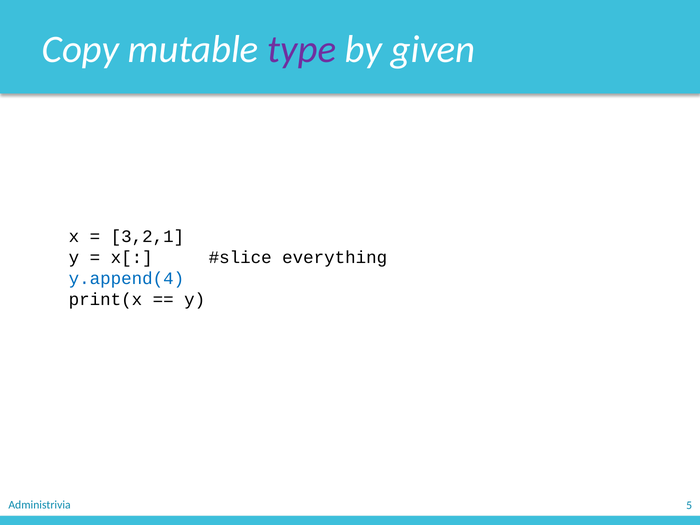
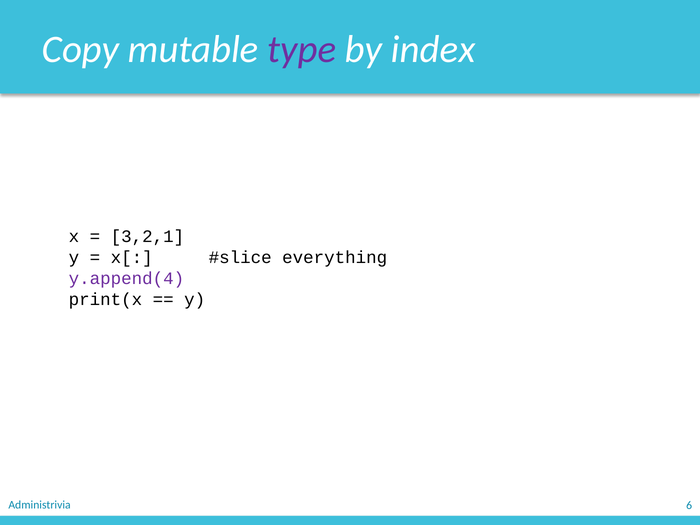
given: given -> index
y.append(4 colour: blue -> purple
5: 5 -> 6
